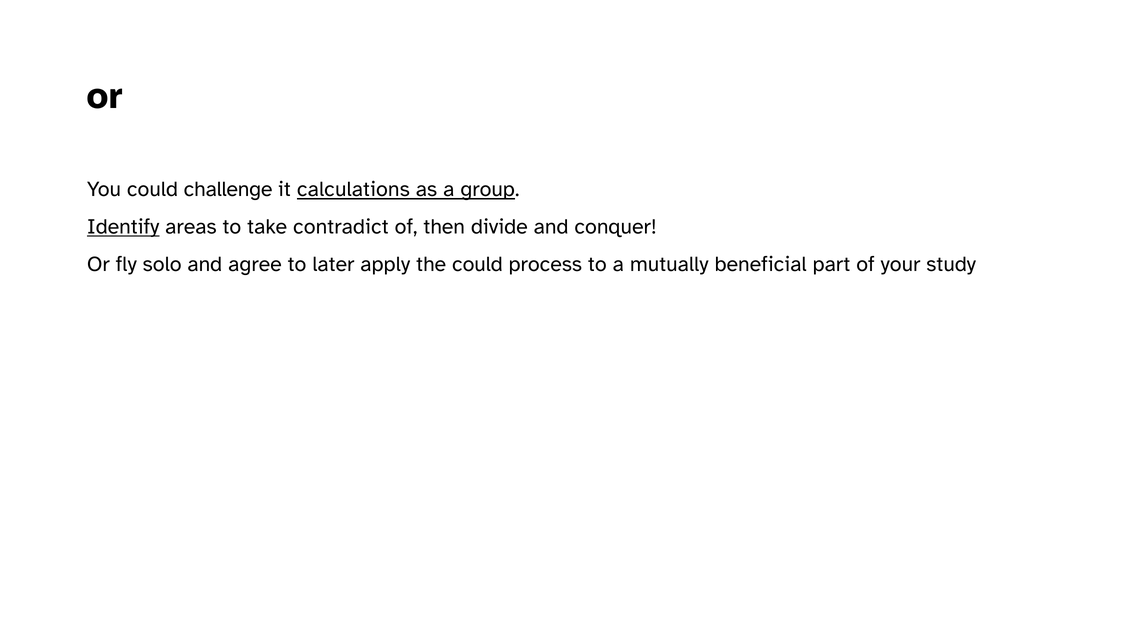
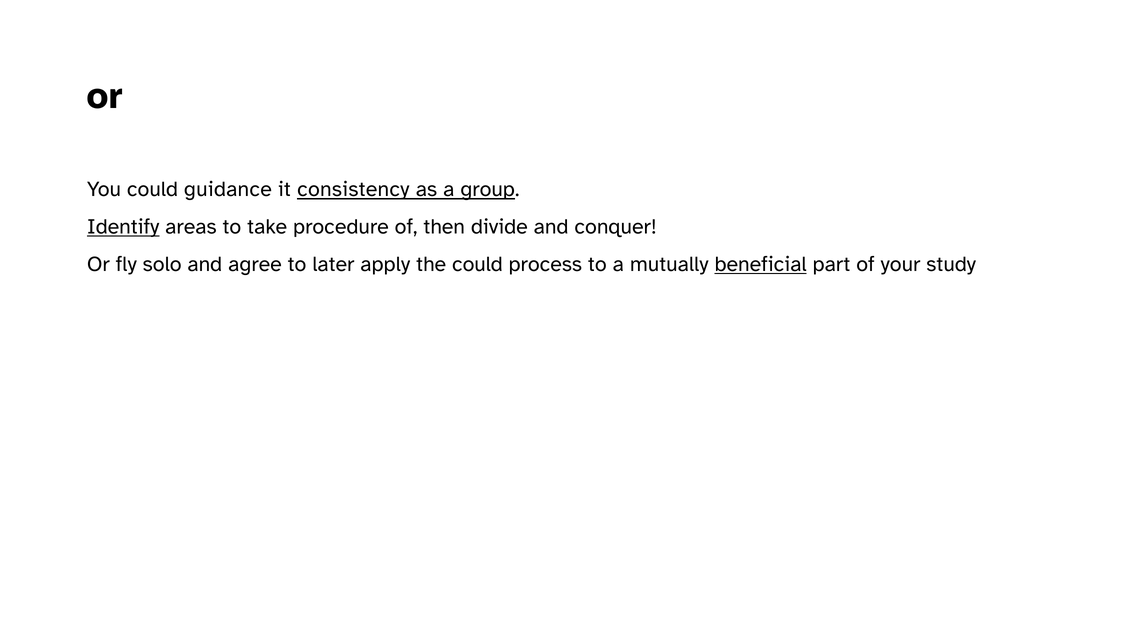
challenge: challenge -> guidance
calculations: calculations -> consistency
contradict: contradict -> procedure
beneficial underline: none -> present
